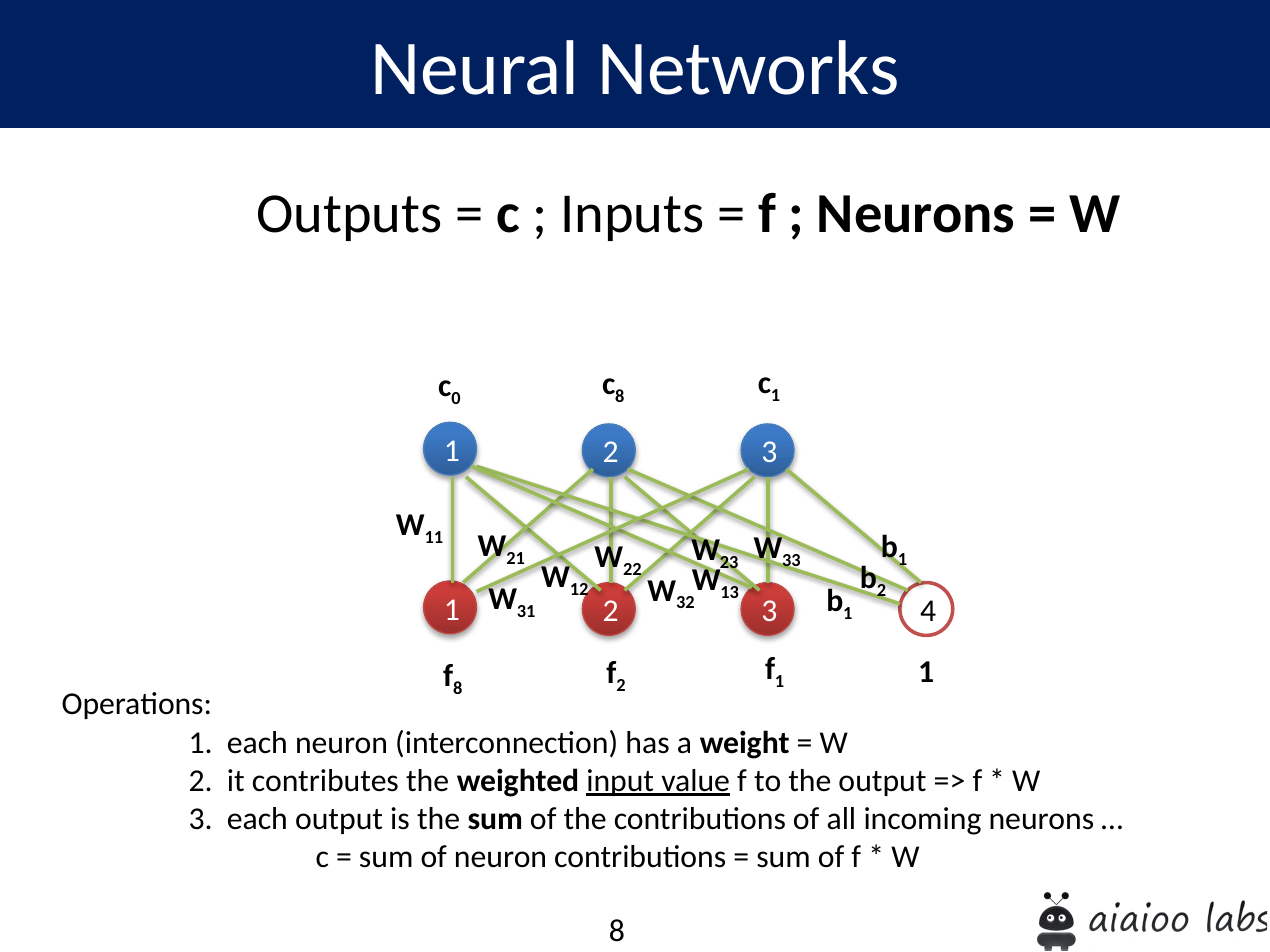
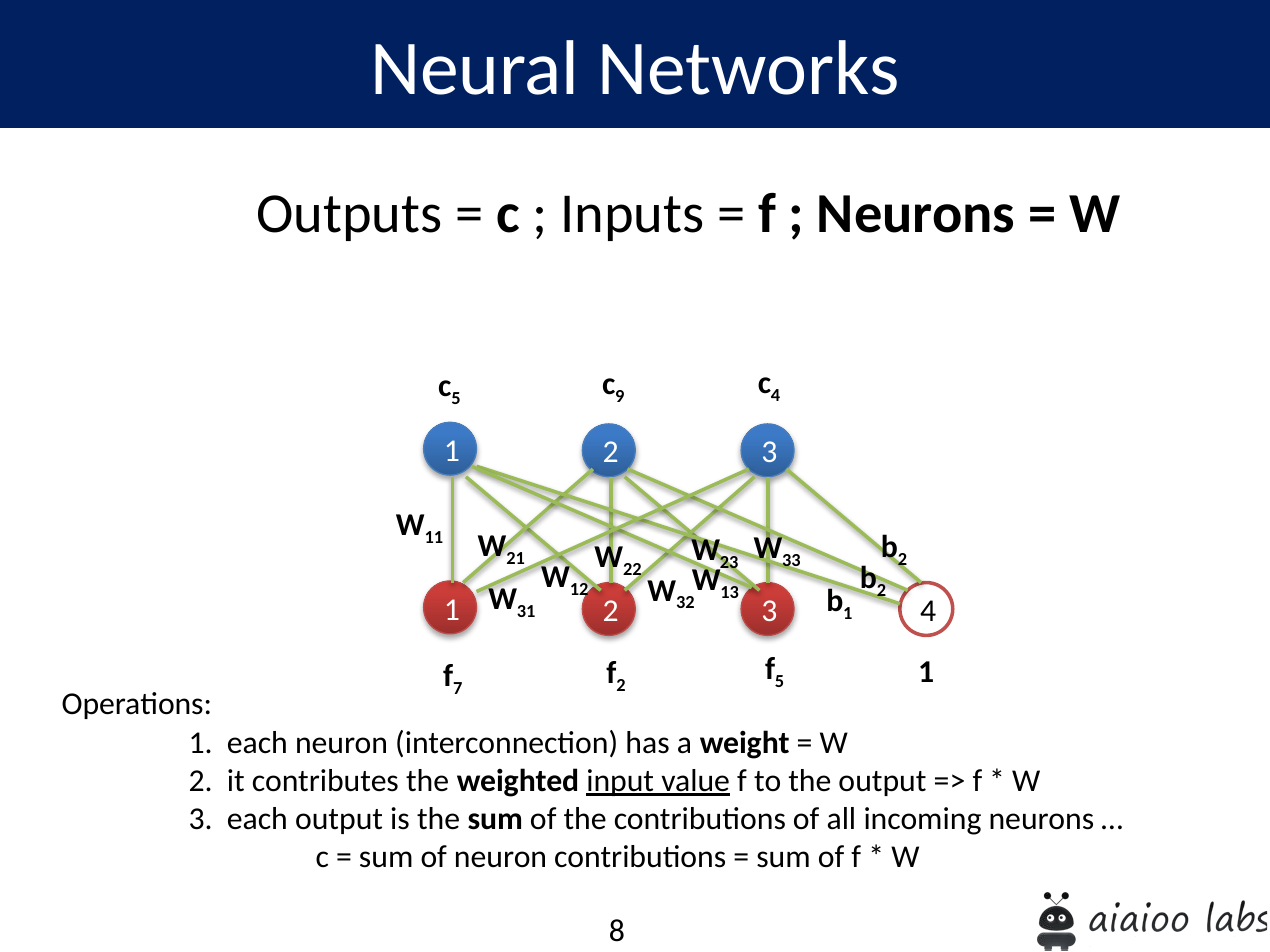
c 0: 0 -> 5
c 8: 8 -> 9
c 1: 1 -> 4
1 at (903, 559): 1 -> 2
f 8: 8 -> 7
f 1: 1 -> 5
